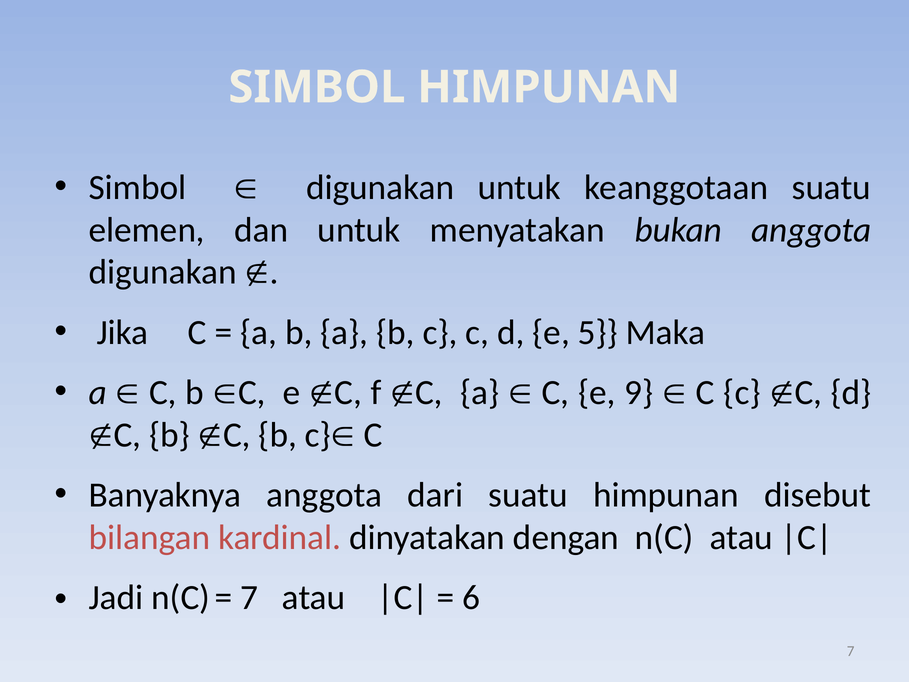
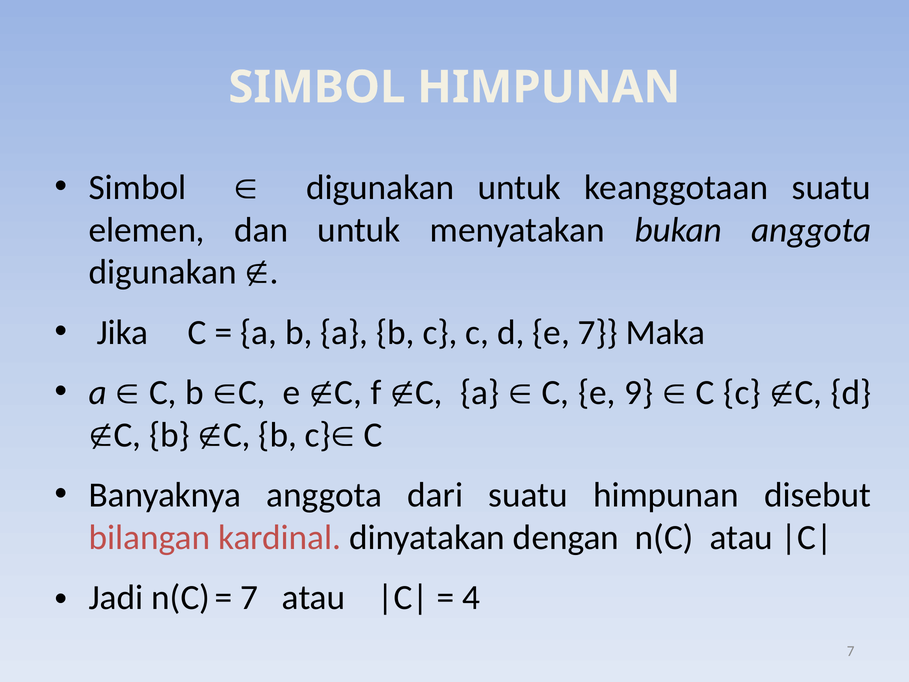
e 5: 5 -> 7
6: 6 -> 4
